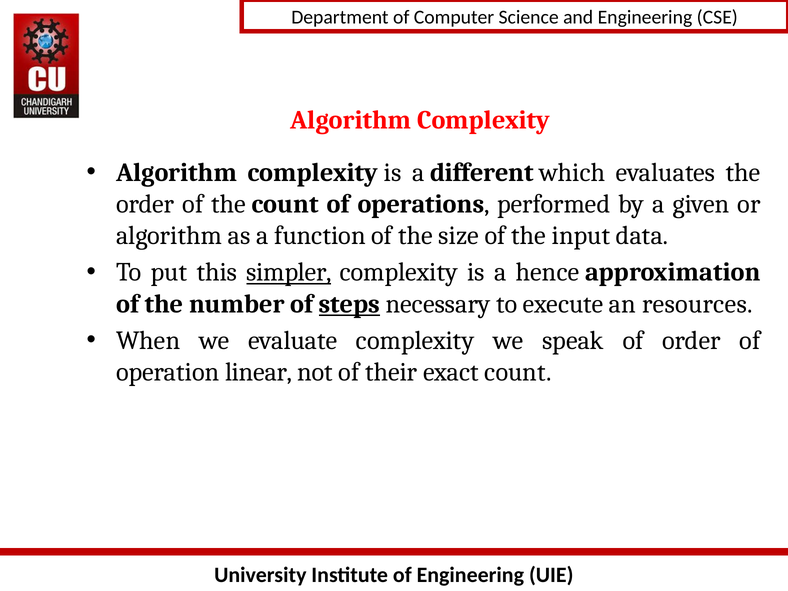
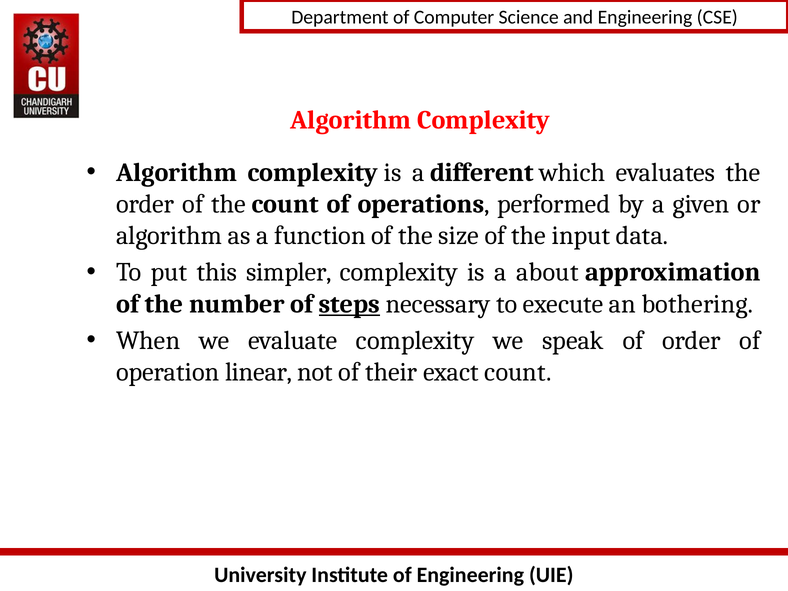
simpler underline: present -> none
hence: hence -> about
resources: resources -> bothering
